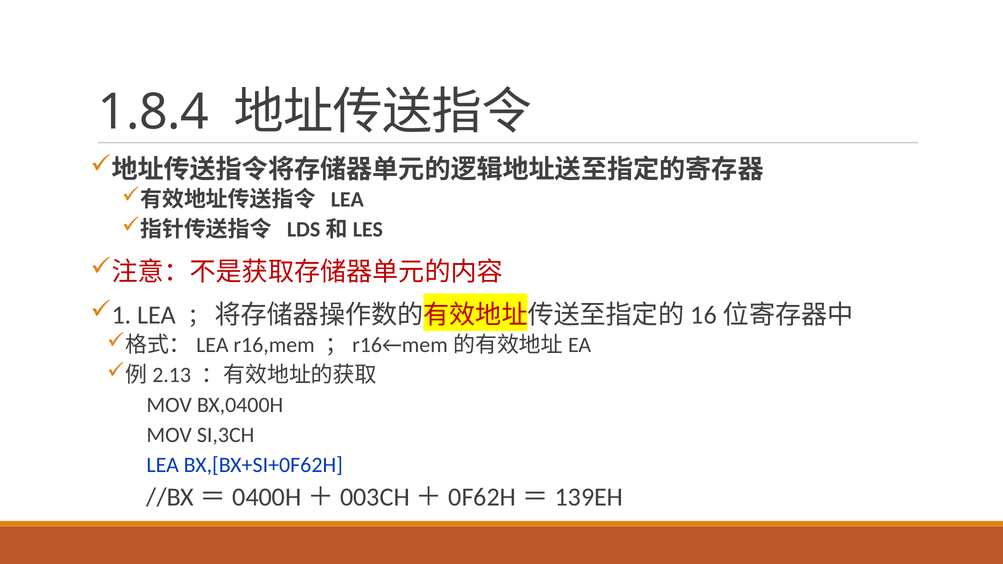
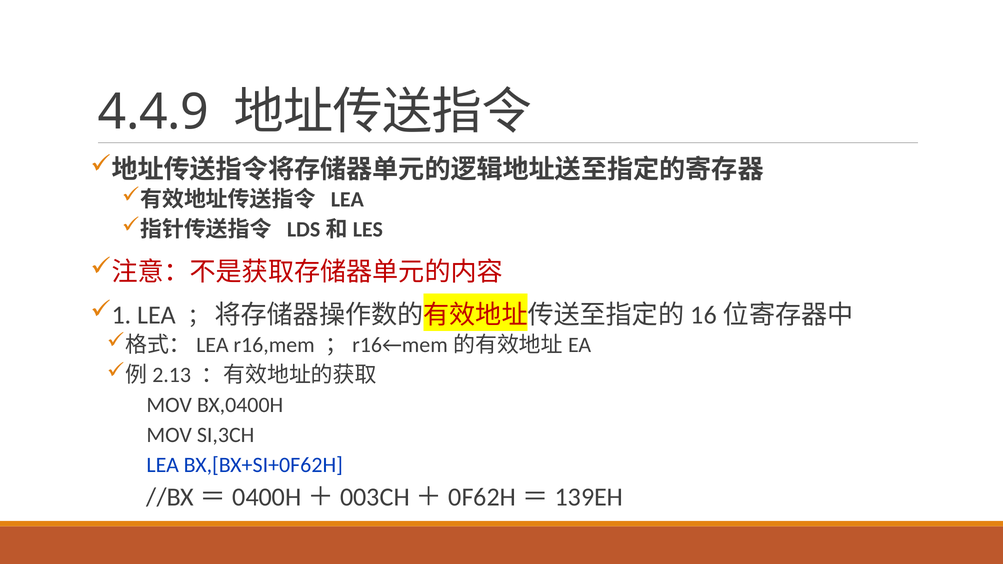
1.8.4: 1.8.4 -> 4.4.9
